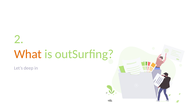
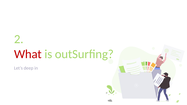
What colour: orange -> red
